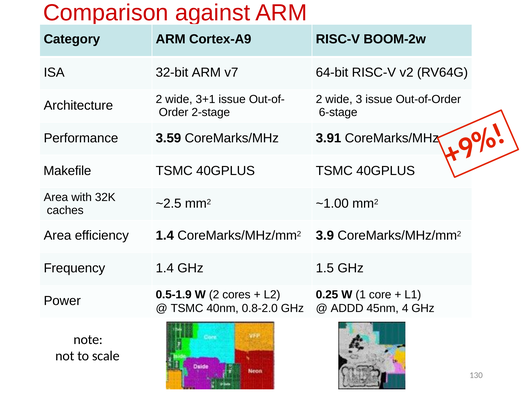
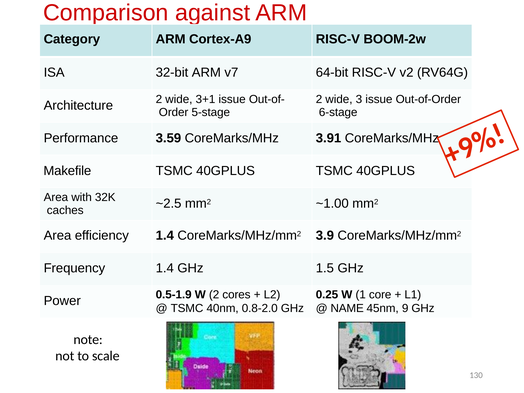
2-stage: 2-stage -> 5-stage
ADDD: ADDD -> NAME
45nm 4: 4 -> 9
